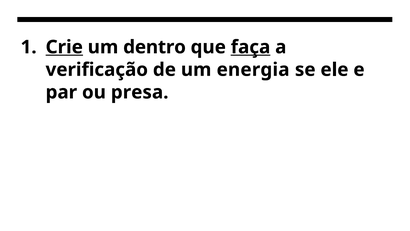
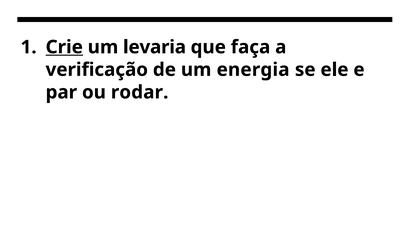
dentro: dentro -> levaria
faça underline: present -> none
presa: presa -> rodar
